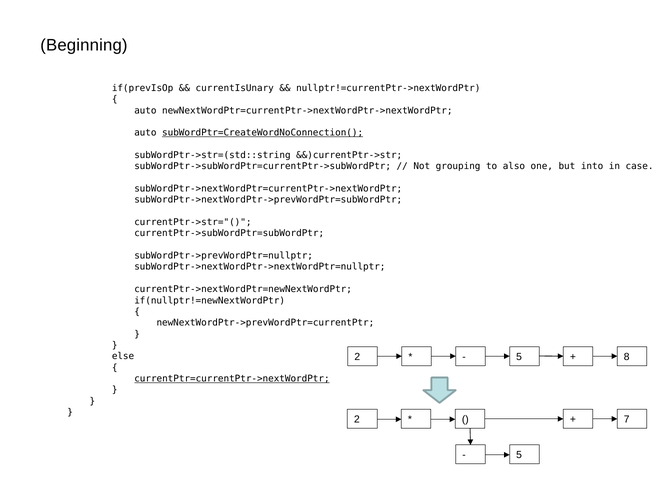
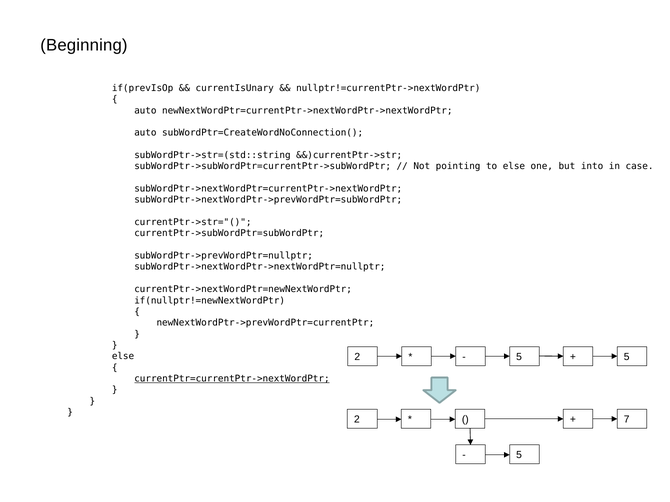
subWordPtr=CreateWordNoConnection( underline: present -> none
grouping: grouping -> pointing
to also: also -> else
8 at (627, 357): 8 -> 5
